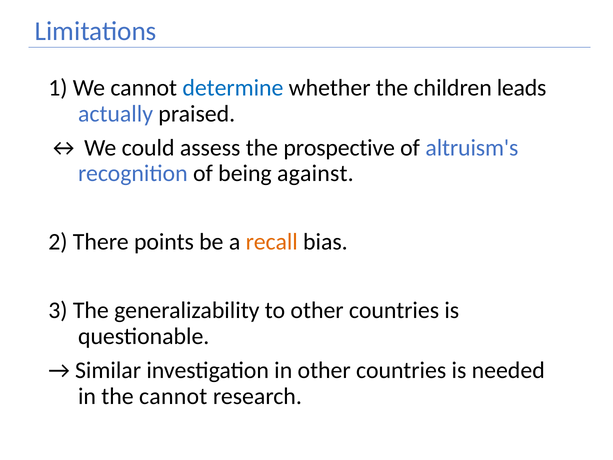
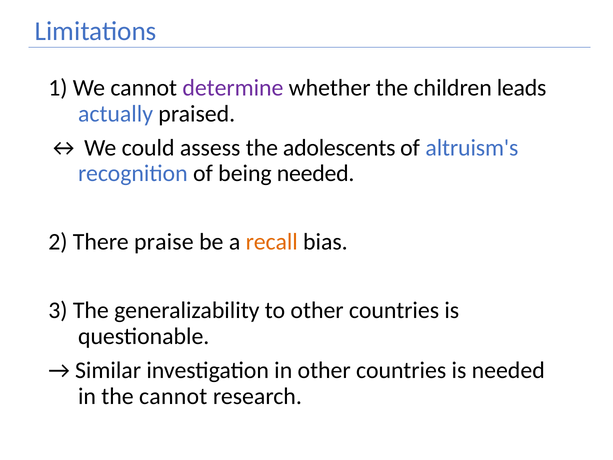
determine colour: blue -> purple
prospective: prospective -> adolescents
being against: against -> needed
points: points -> praise
